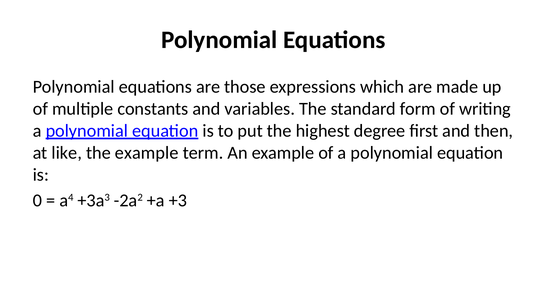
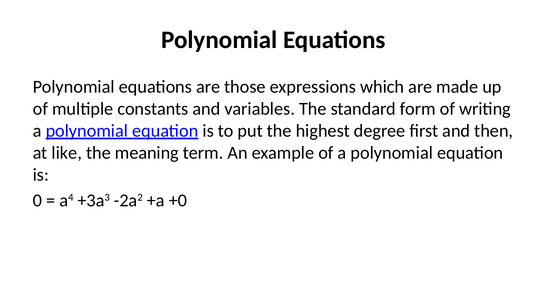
the example: example -> meaning
+3: +3 -> +0
